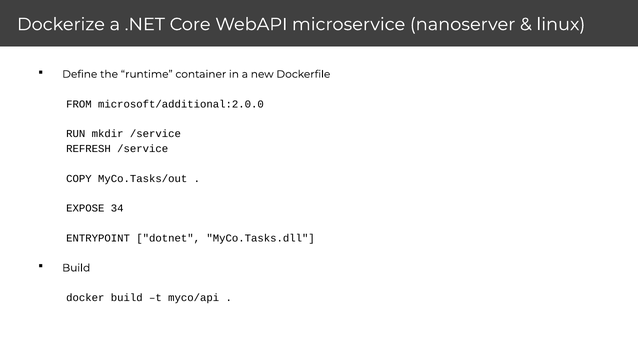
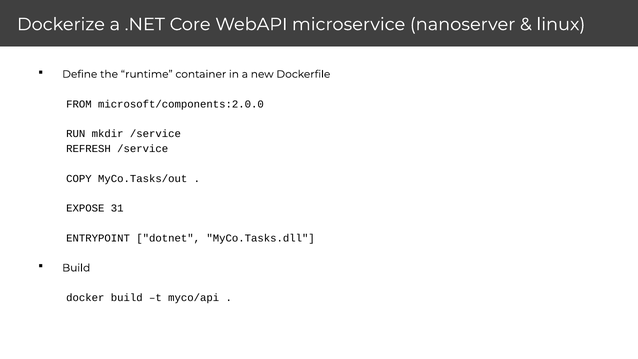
microsoft/additional:2.0.0: microsoft/additional:2.0.0 -> microsoft/components:2.0.0
34: 34 -> 31
